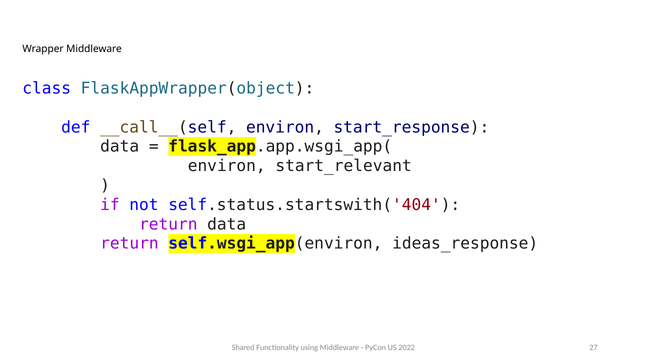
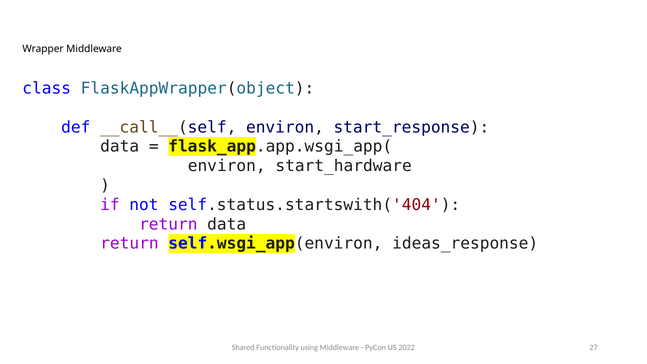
start_relevant: start_relevant -> start_hardware
